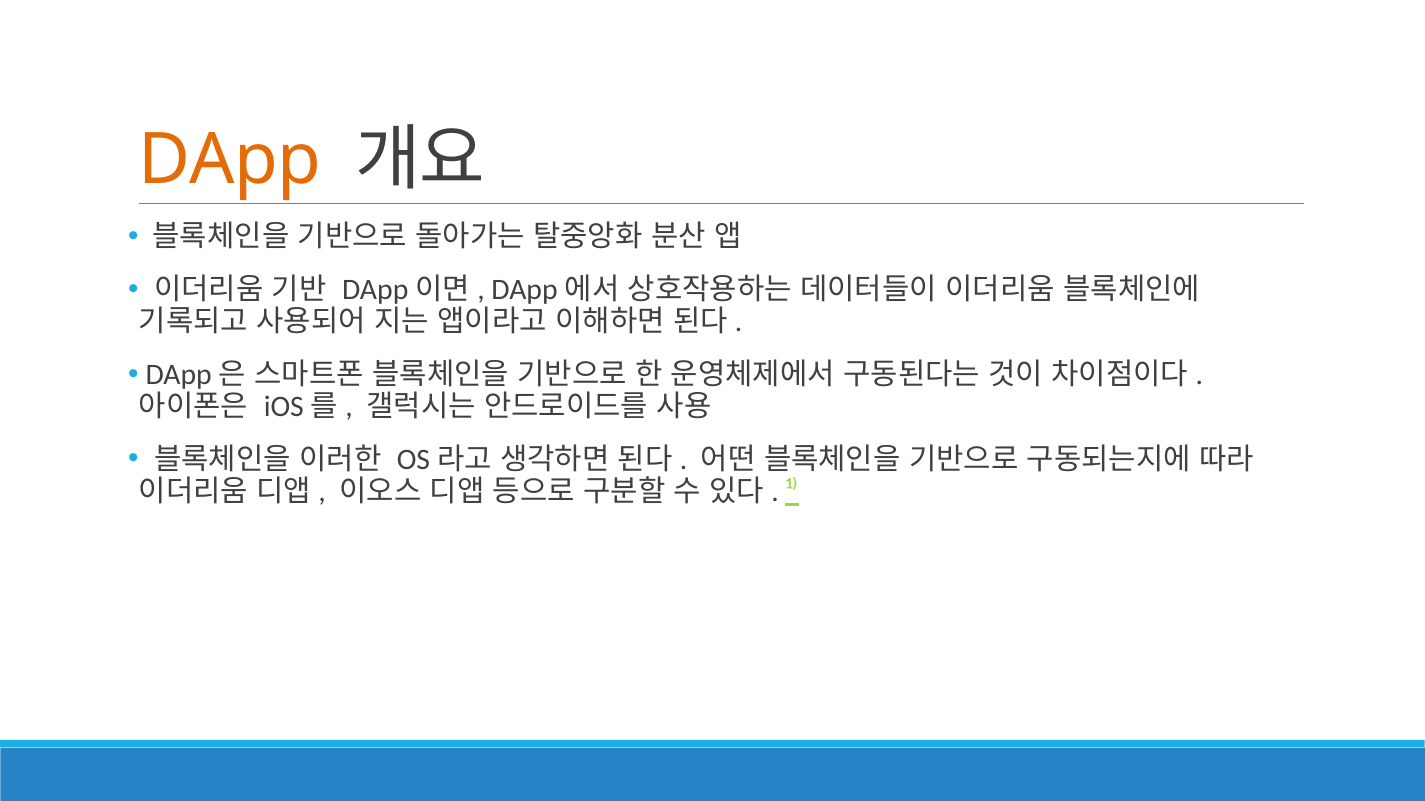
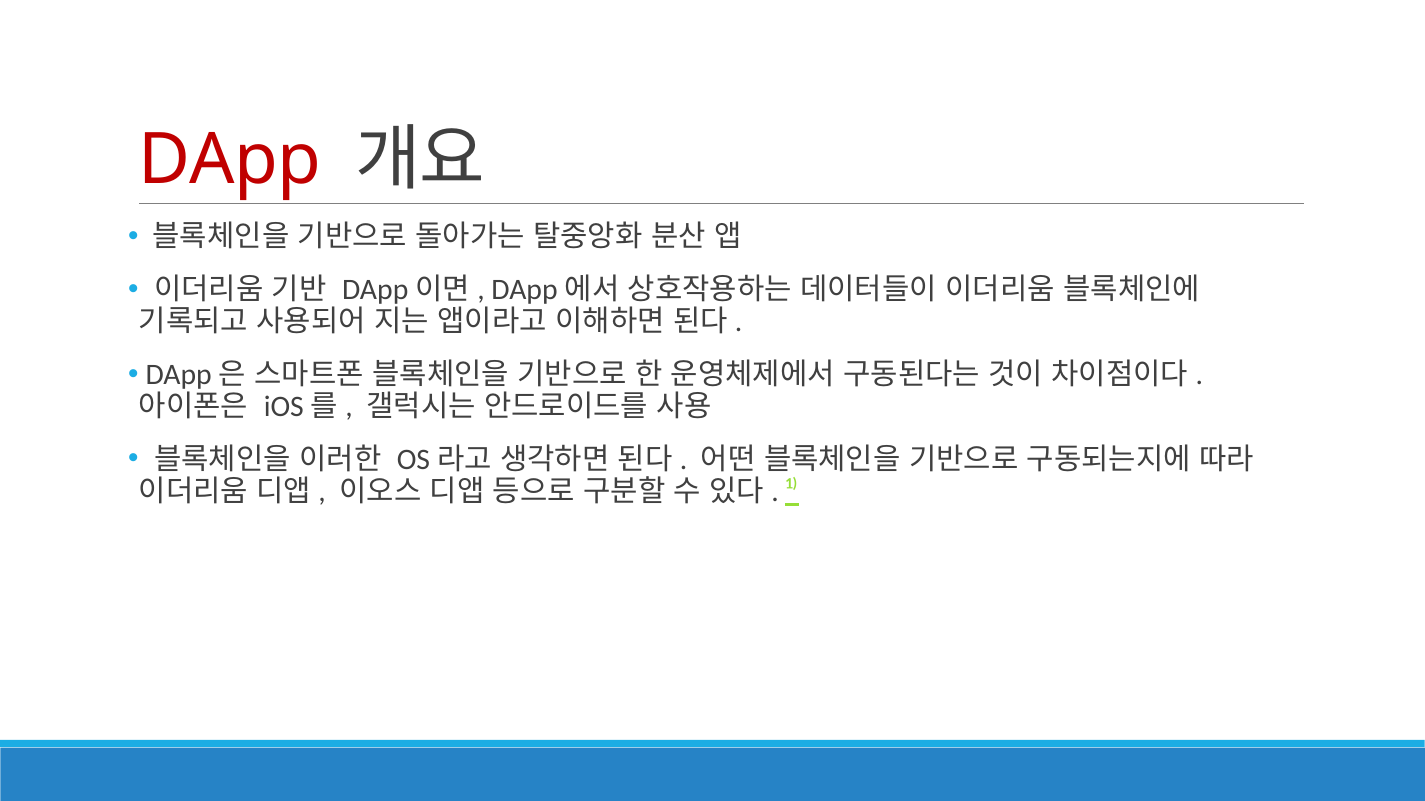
DApp colour: orange -> red
